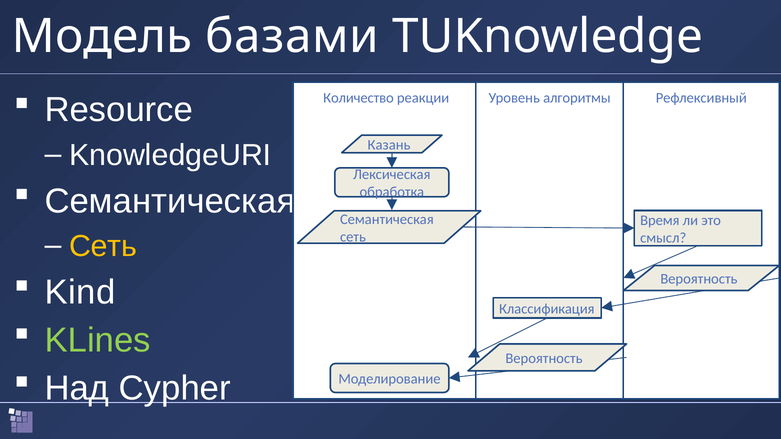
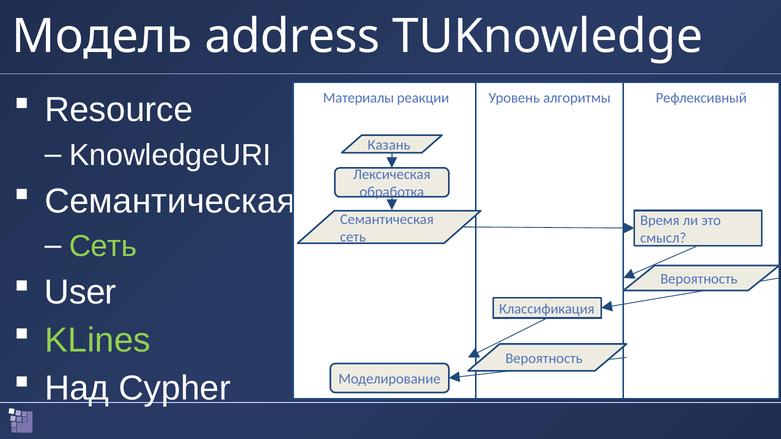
базами: базами -> address
Количество: Количество -> Материалы
Сеть at (103, 247) colour: yellow -> light green
Kind: Kind -> User
